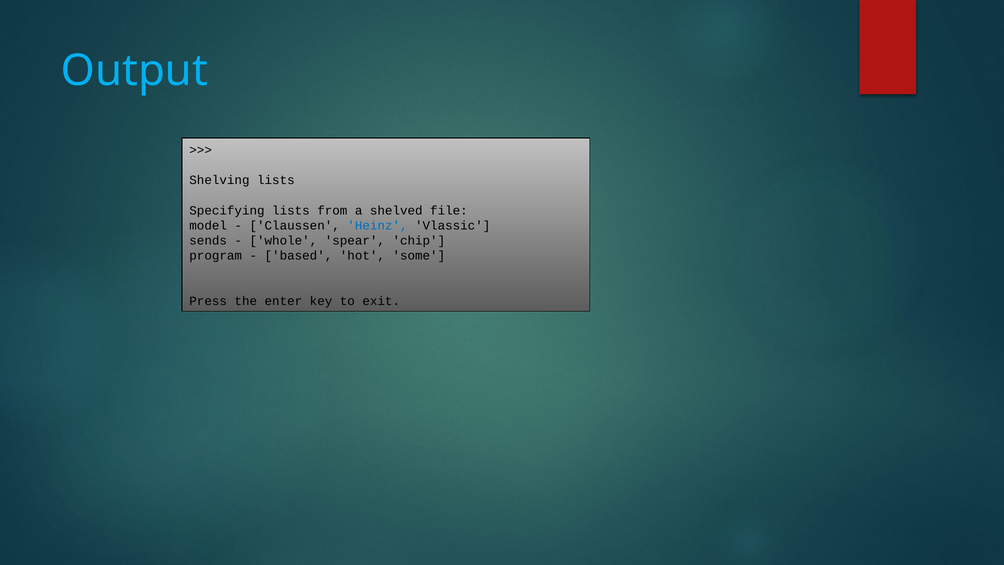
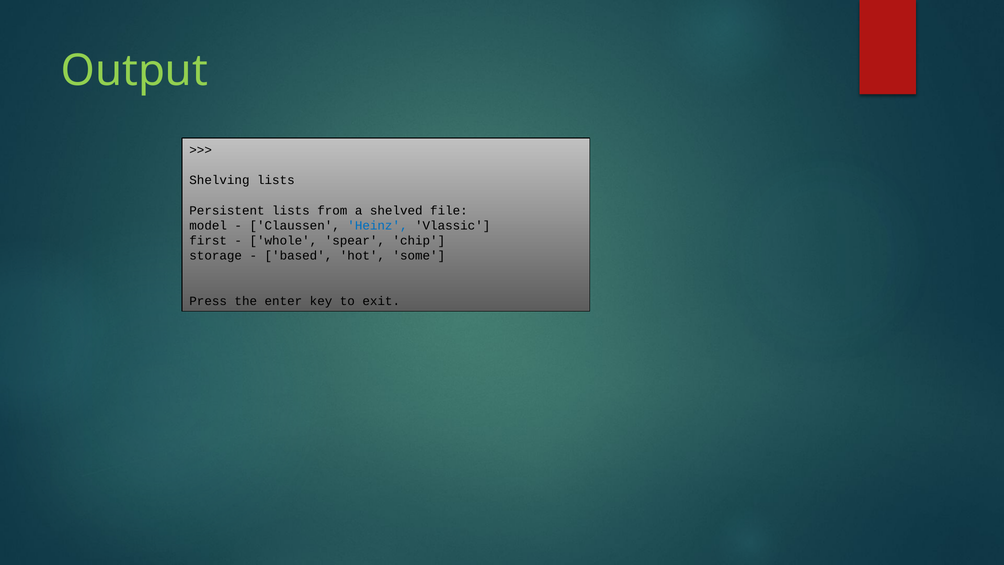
Output colour: light blue -> light green
Specifying: Specifying -> Persistent
sends: sends -> first
program: program -> storage
